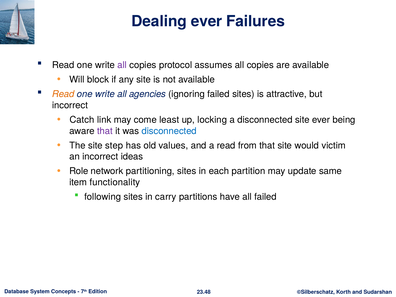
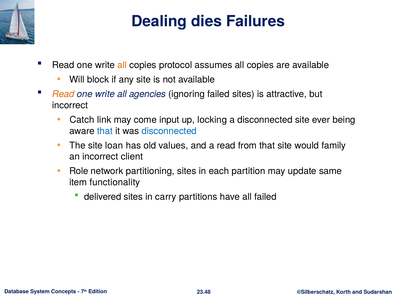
Dealing ever: ever -> dies
all at (122, 65) colour: purple -> orange
least: least -> input
that at (105, 131) colour: purple -> blue
step: step -> loan
victim: victim -> family
ideas: ideas -> client
following: following -> delivered
